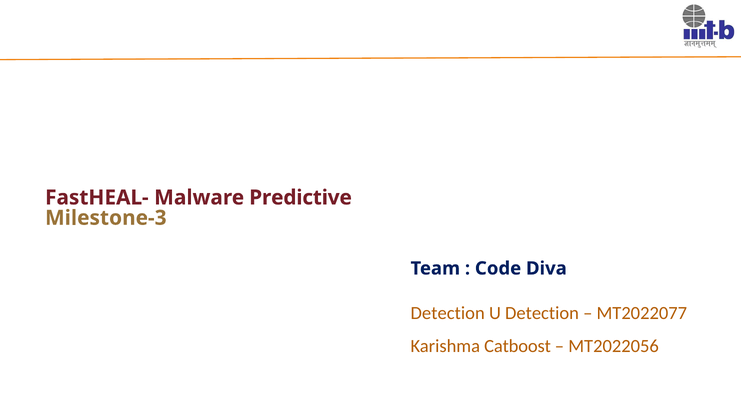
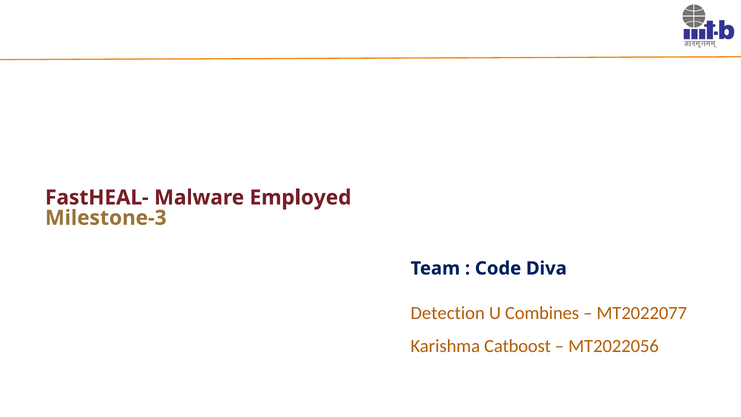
Predictive: Predictive -> Employed
U Detection: Detection -> Combines
